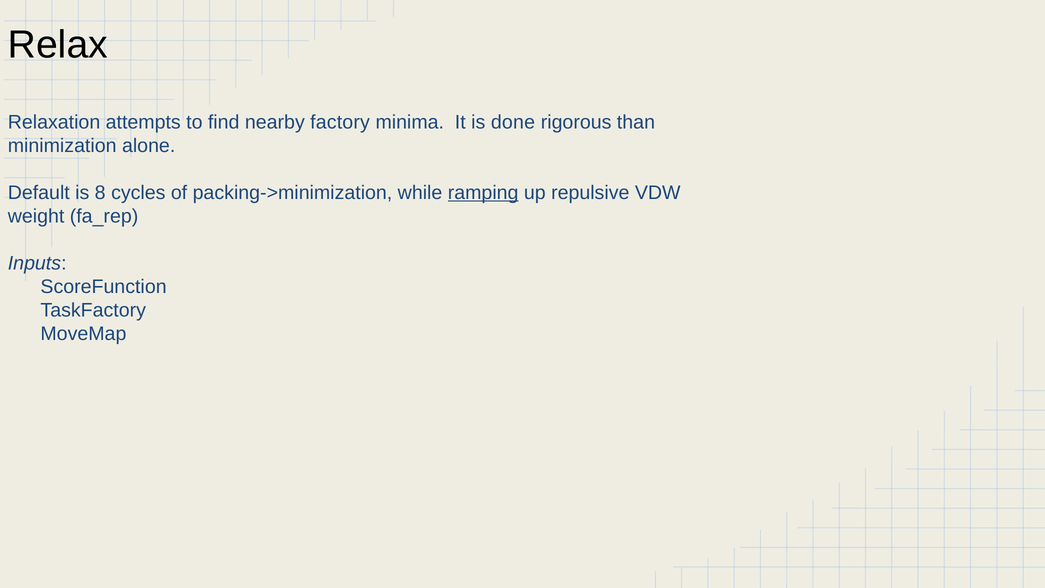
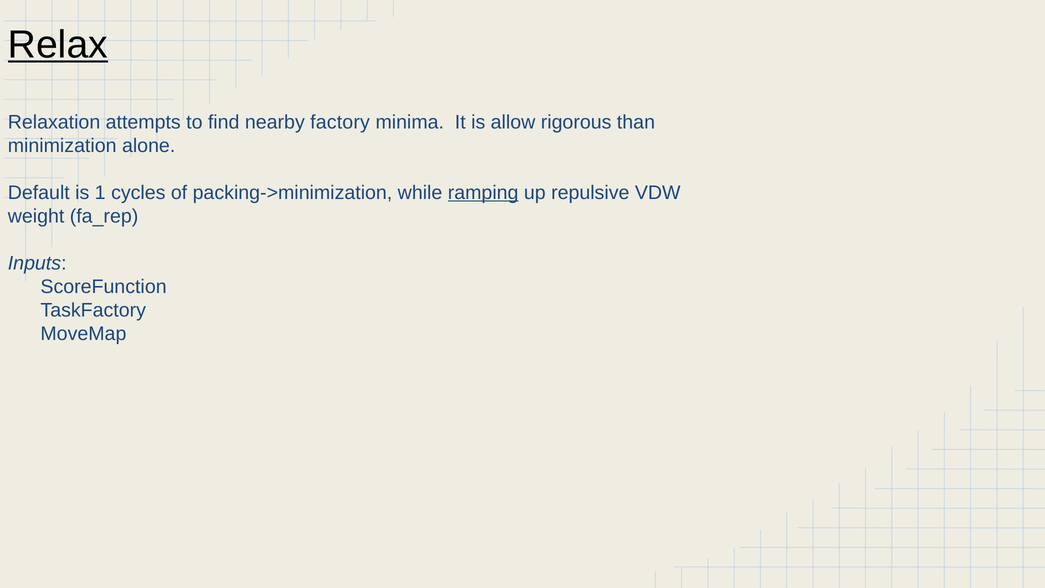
Relax underline: none -> present
done: done -> allow
8: 8 -> 1
